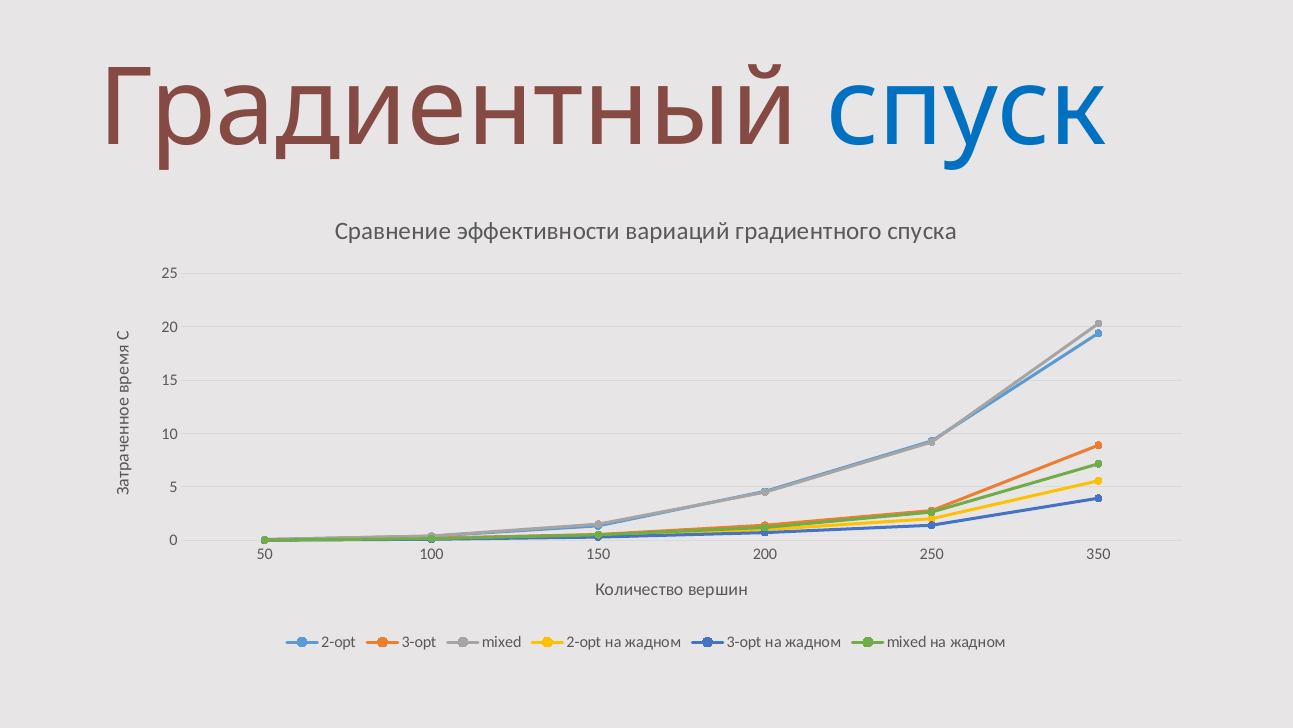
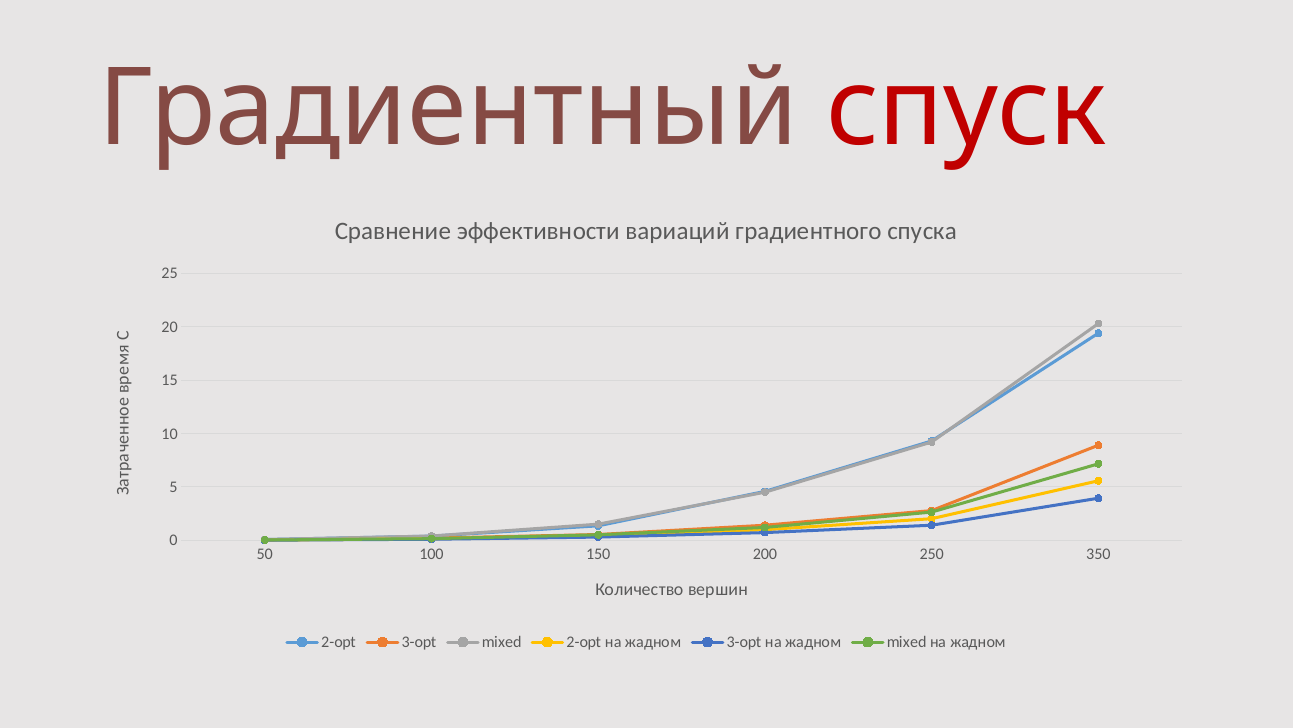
спуск colour: blue -> red
